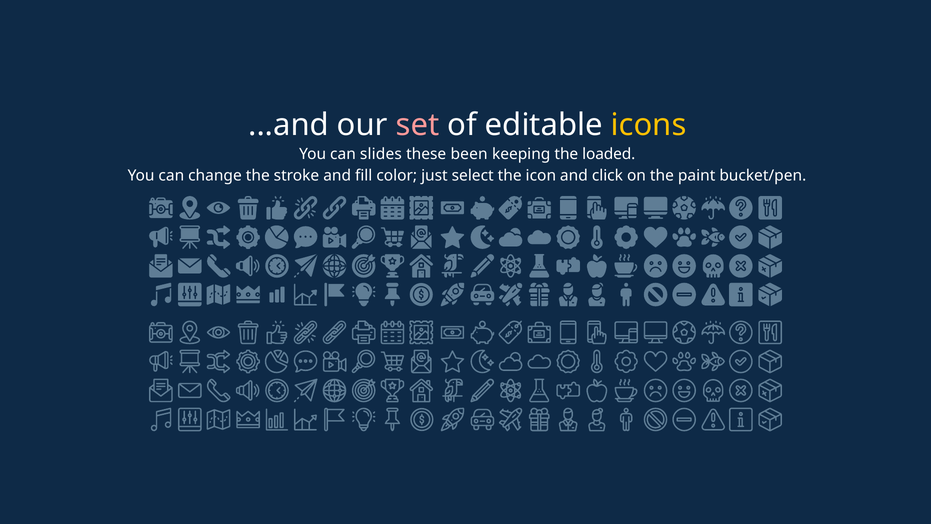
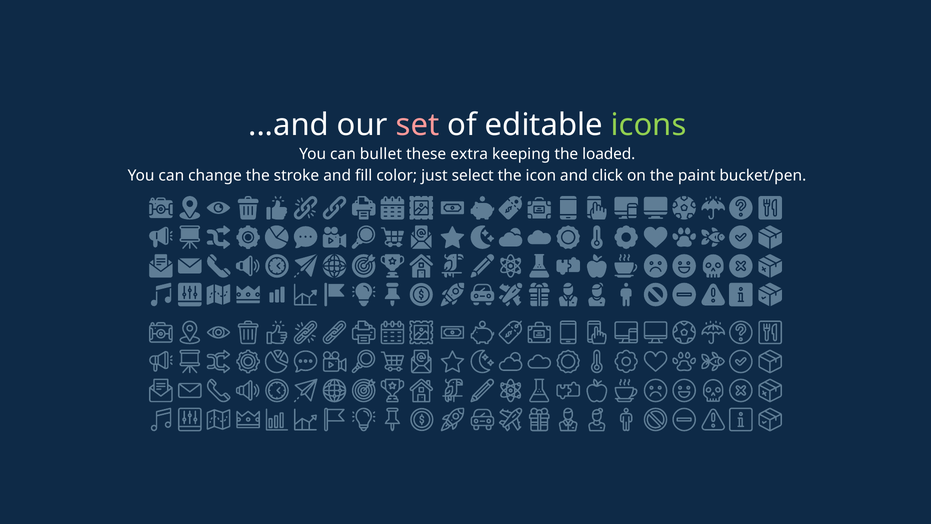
icons colour: yellow -> light green
slides: slides -> bullet
been: been -> extra
